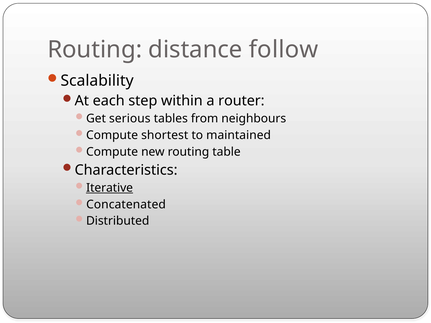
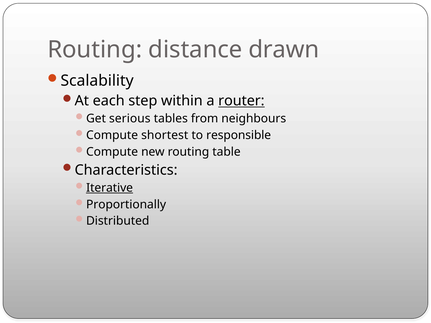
follow: follow -> drawn
router underline: none -> present
maintained: maintained -> responsible
Concatenated: Concatenated -> Proportionally
